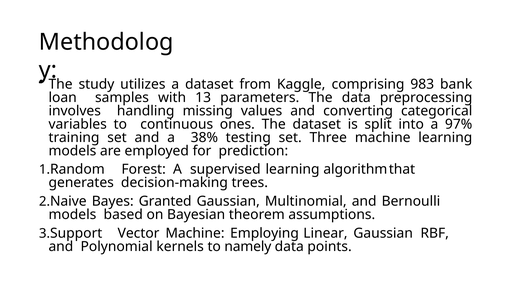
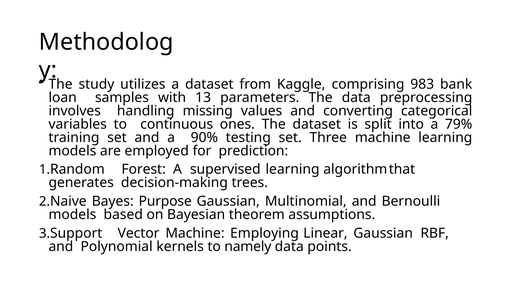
97%: 97% -> 79%
38%: 38% -> 90%
Granted: Granted -> Purpose
